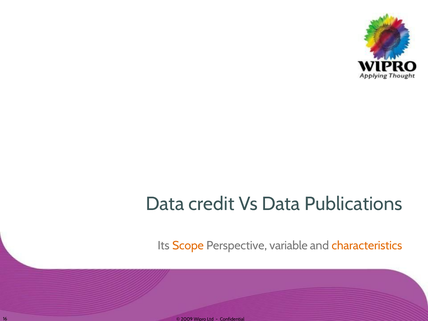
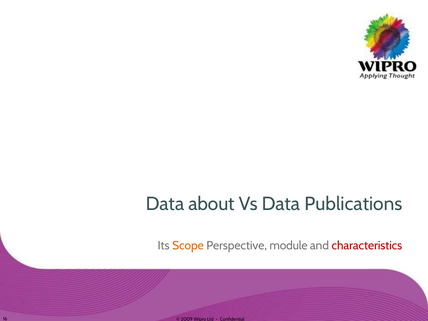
credit: credit -> about
variable: variable -> module
characteristics colour: orange -> red
